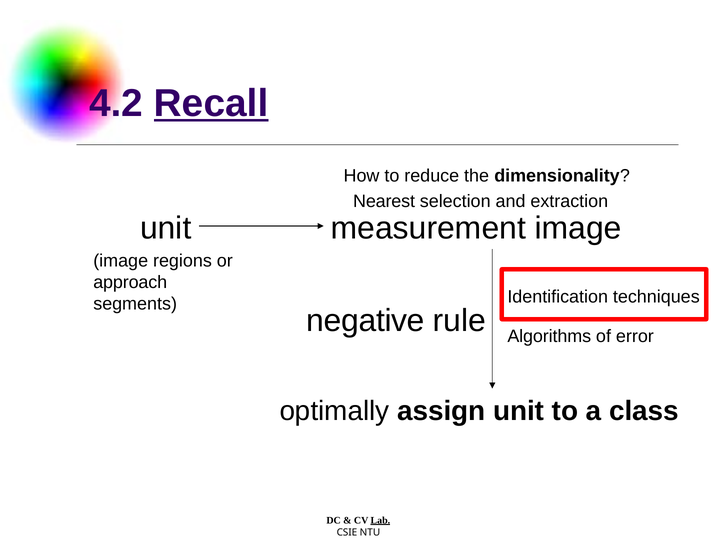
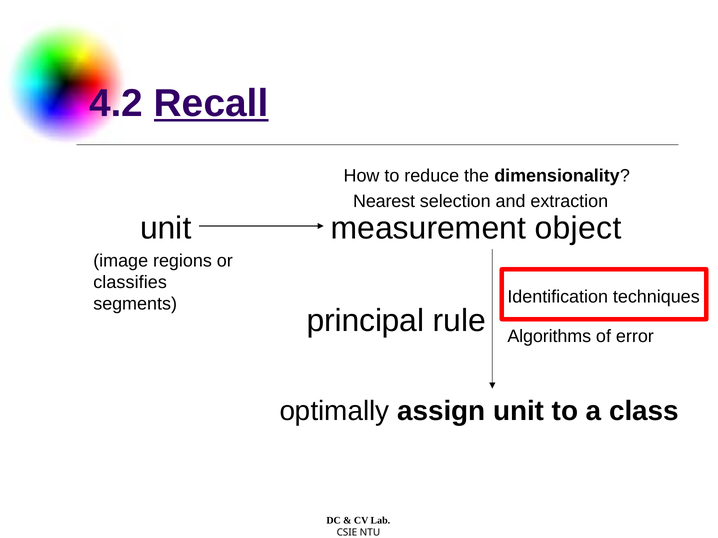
measurement image: image -> object
approach: approach -> classifies
negative: negative -> principal
Lab underline: present -> none
